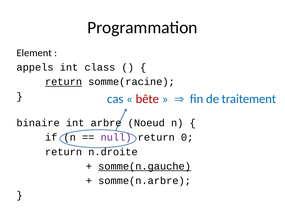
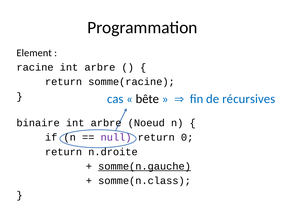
appels: appels -> racine
class at (100, 67): class -> arbre
return at (64, 82) underline: present -> none
bête colour: red -> black
traitement: traitement -> récursives
somme(n.arbre: somme(n.arbre -> somme(n.class
